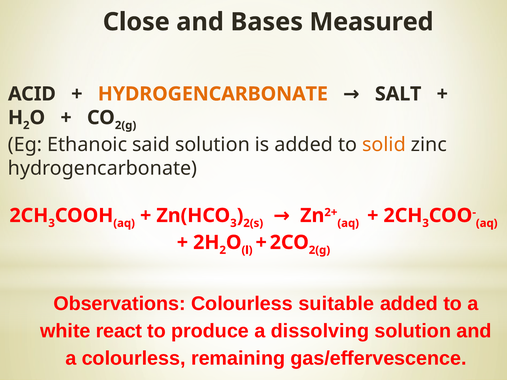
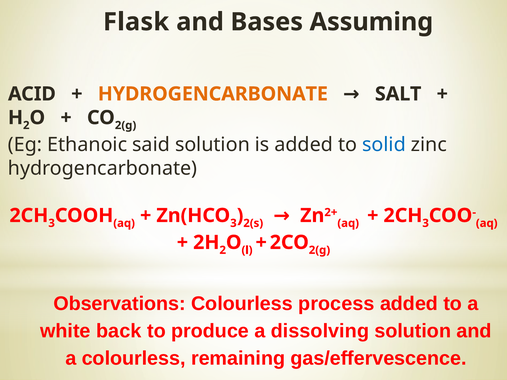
Close: Close -> Flask
Measured: Measured -> Assuming
solid colour: orange -> blue
suitable: suitable -> process
react: react -> back
